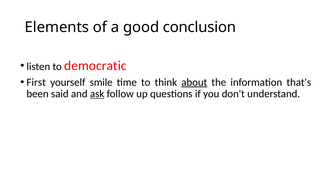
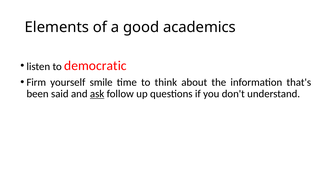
conclusion: conclusion -> academics
First: First -> Firm
about underline: present -> none
